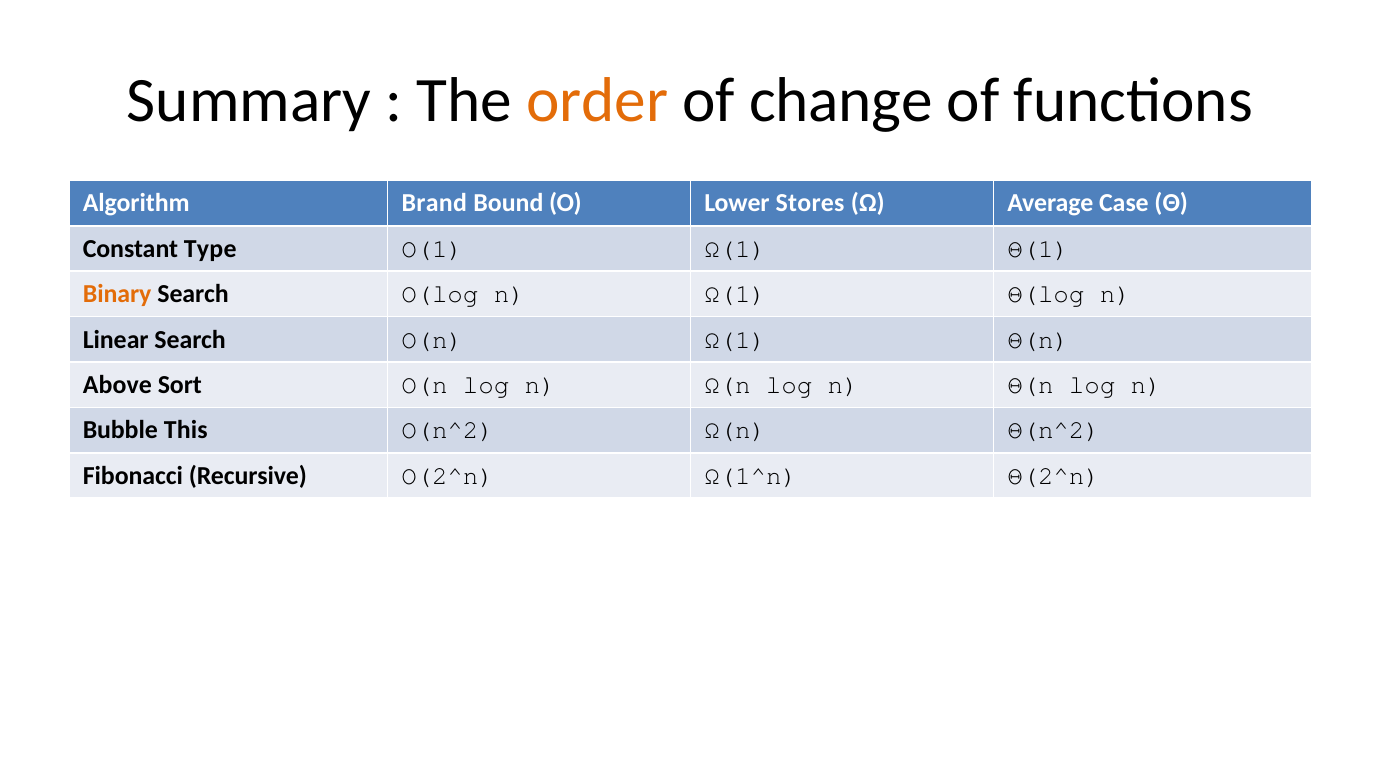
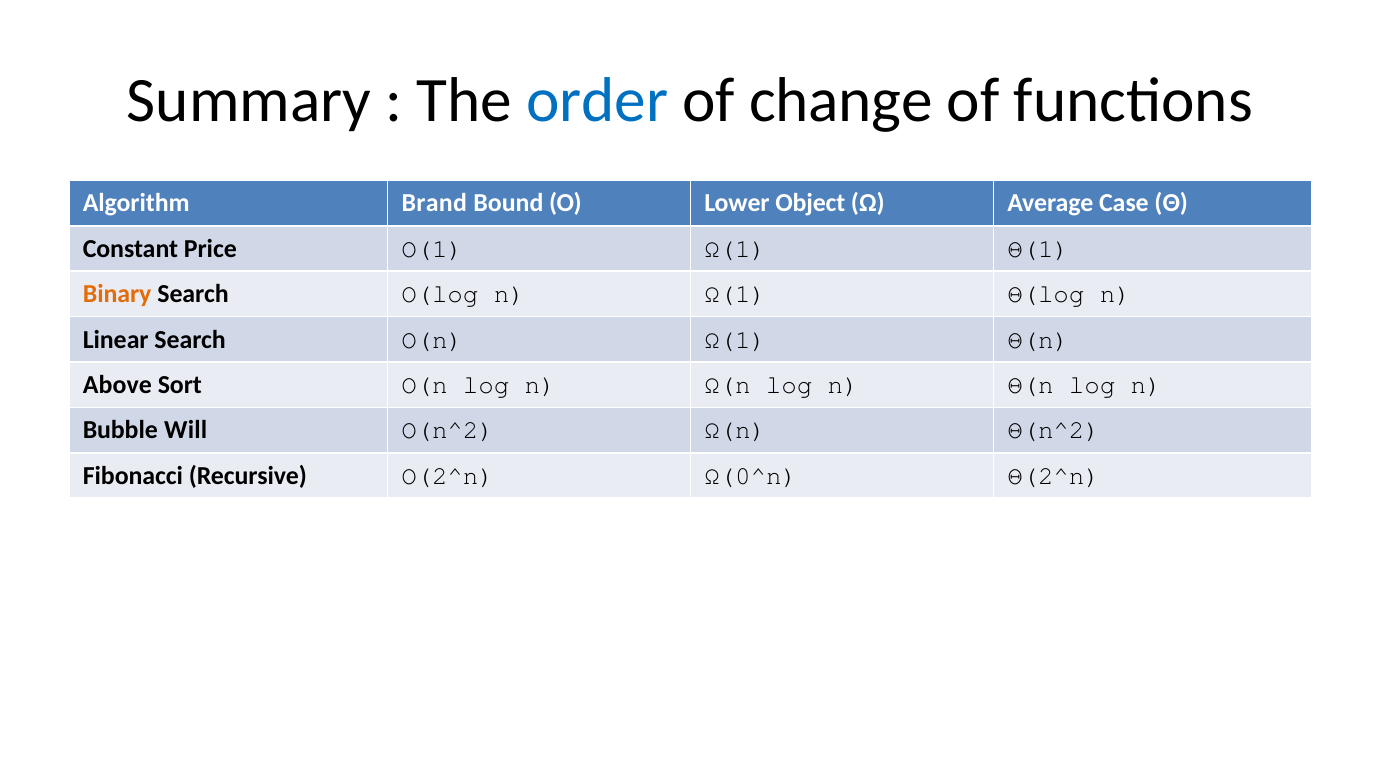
order colour: orange -> blue
Stores: Stores -> Object
Type: Type -> Price
This: This -> Will
Ω(1^n: Ω(1^n -> Ω(0^n
